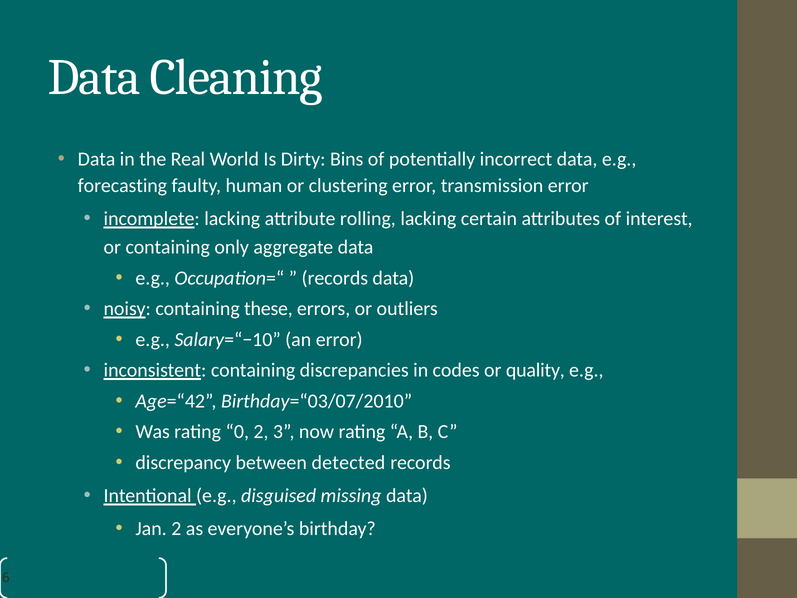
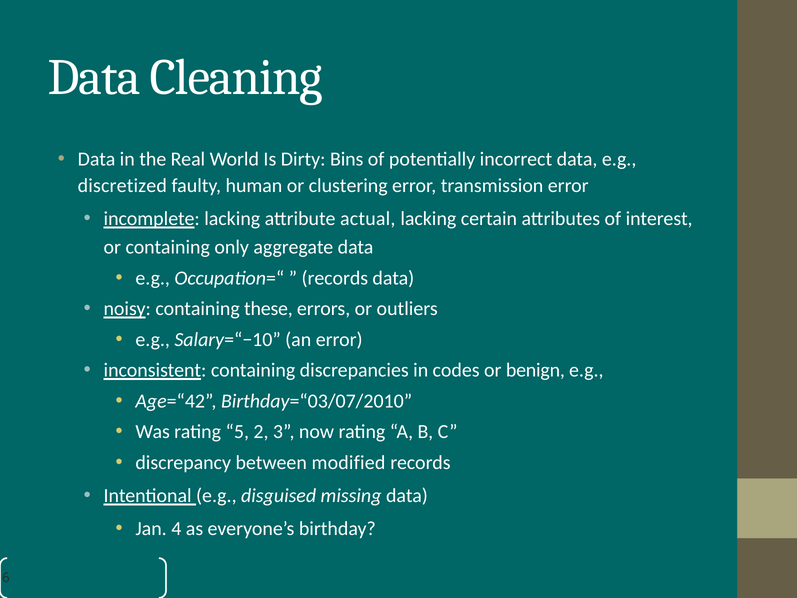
forecasting: forecasting -> discretized
rolling: rolling -> actual
quality: quality -> benign
0: 0 -> 5
detected: detected -> modified
Jan 2: 2 -> 4
